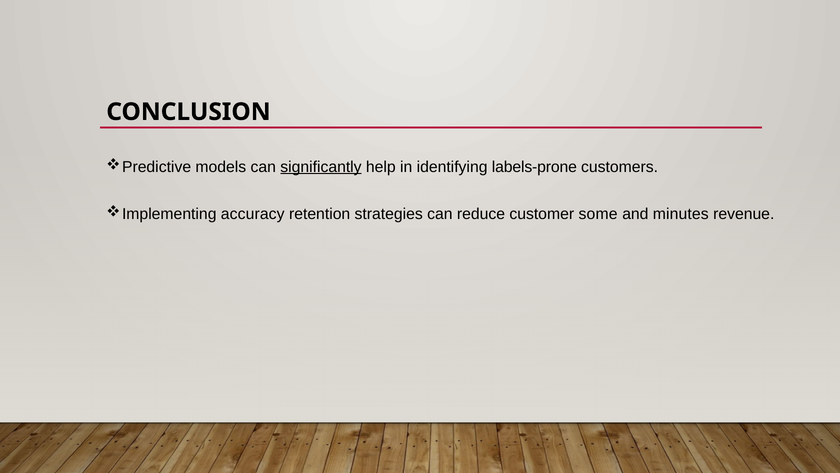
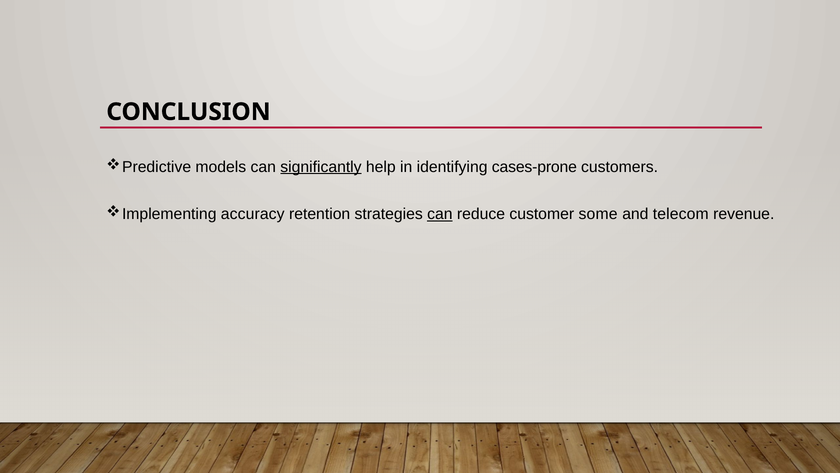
labels-prone: labels-prone -> cases-prone
can at (440, 214) underline: none -> present
minutes: minutes -> telecom
